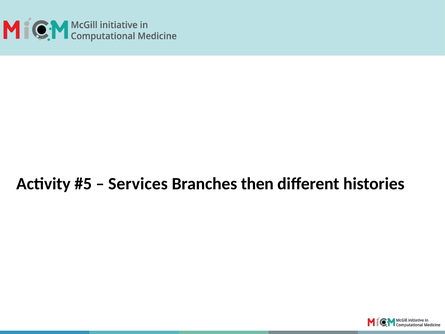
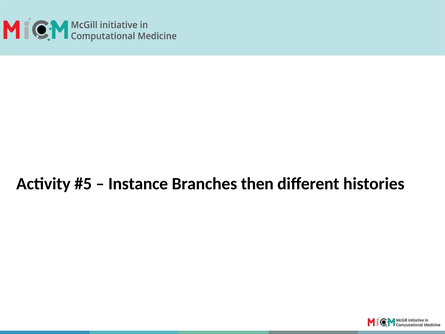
Services: Services -> Instance
